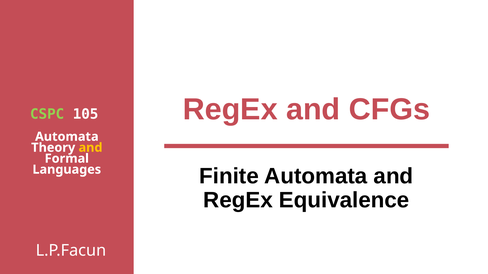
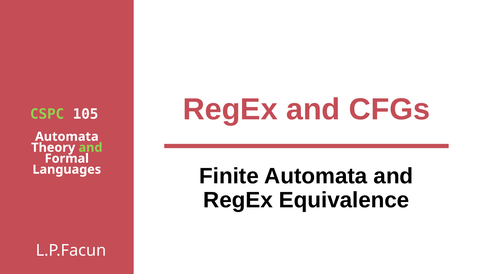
and at (90, 148) colour: yellow -> light green
